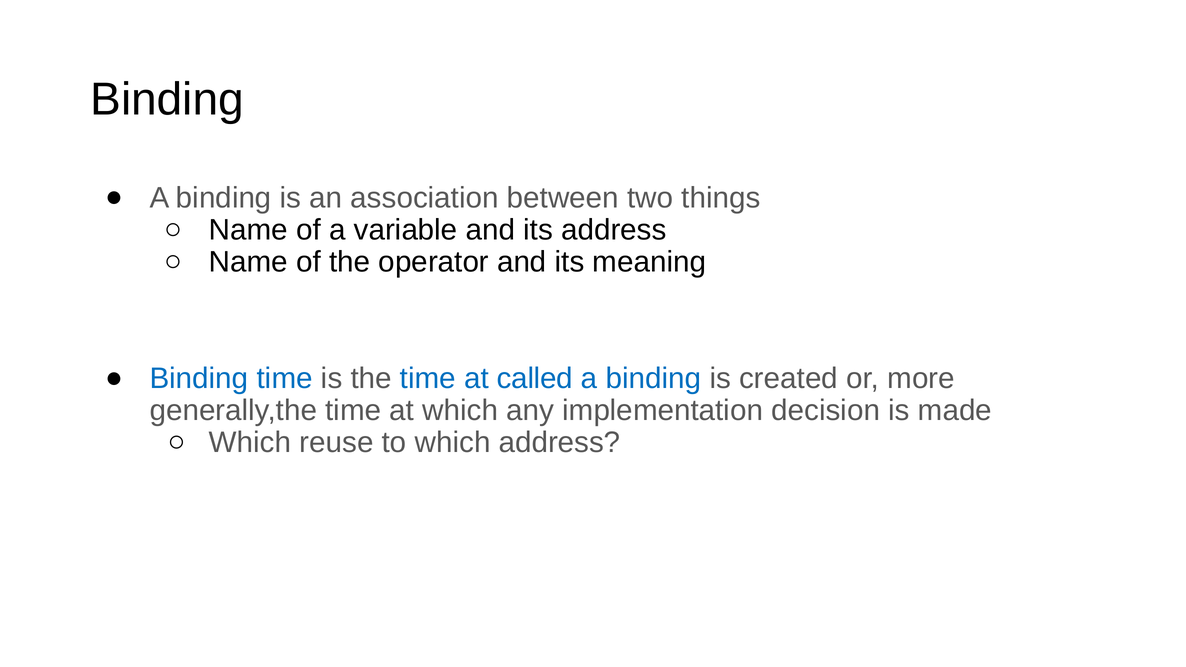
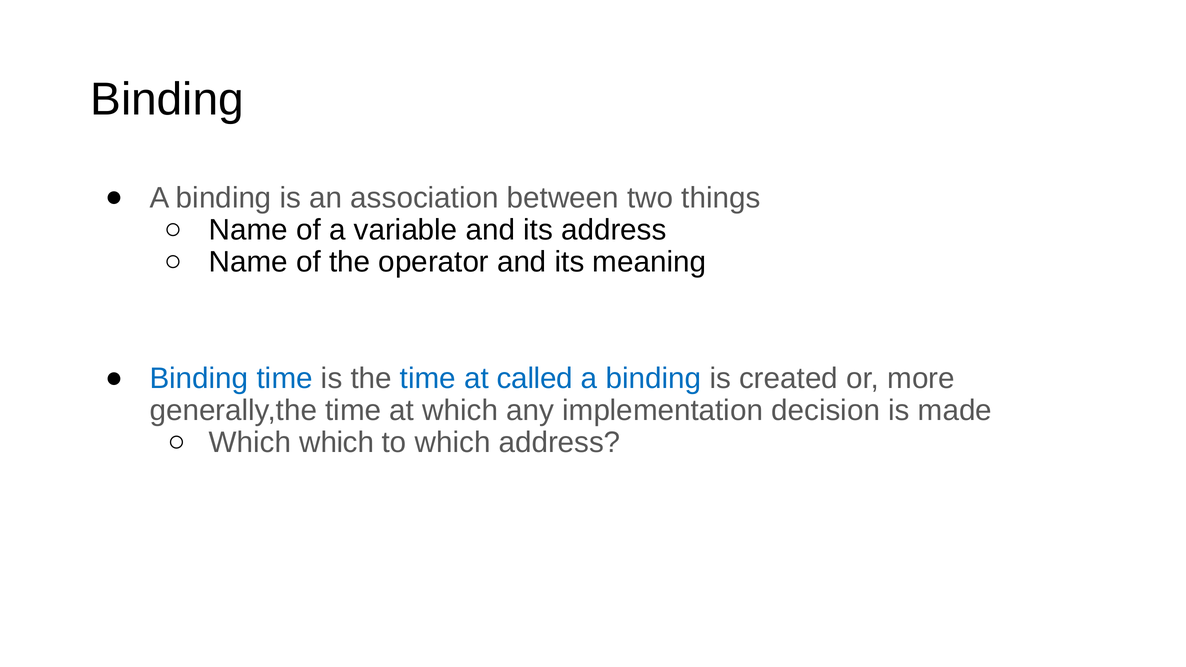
Which reuse: reuse -> which
